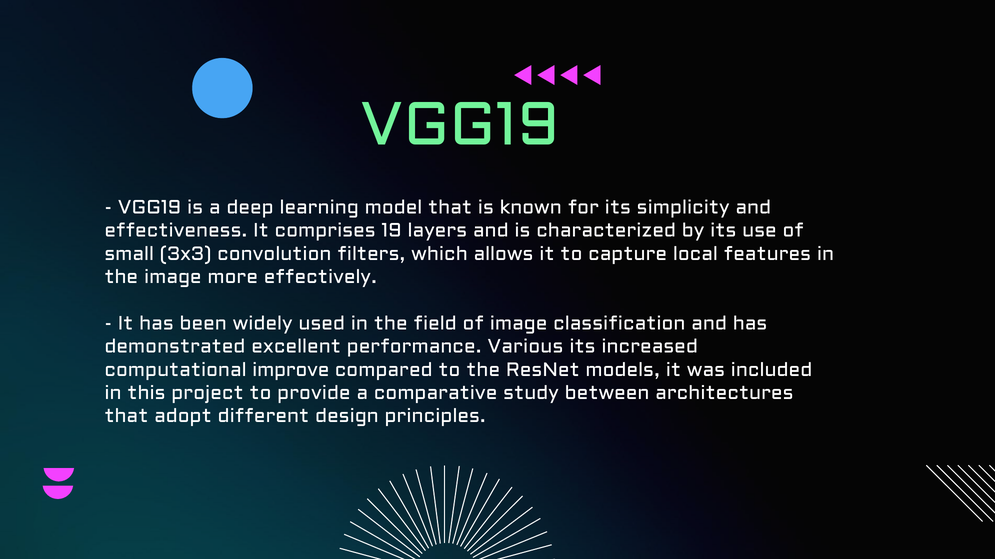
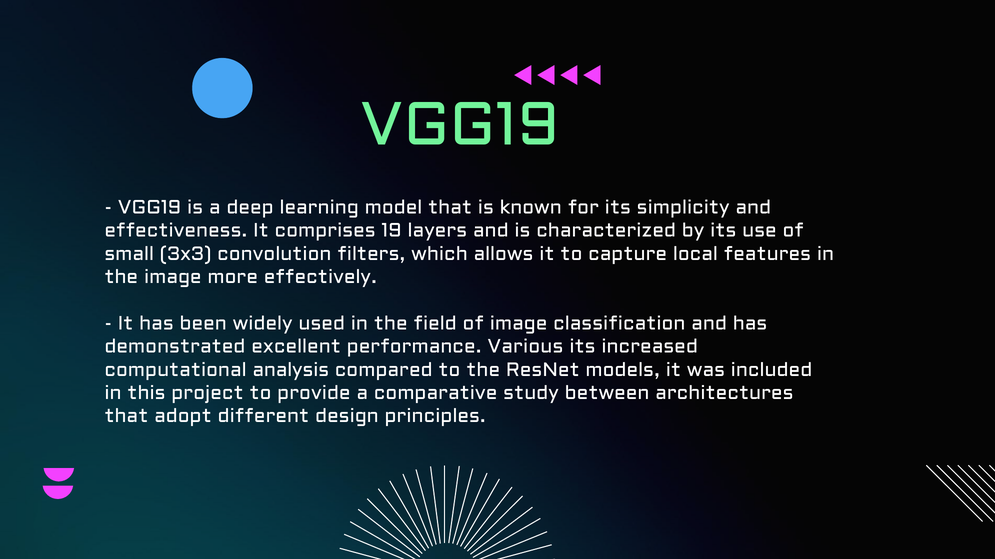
improve: improve -> analysis
